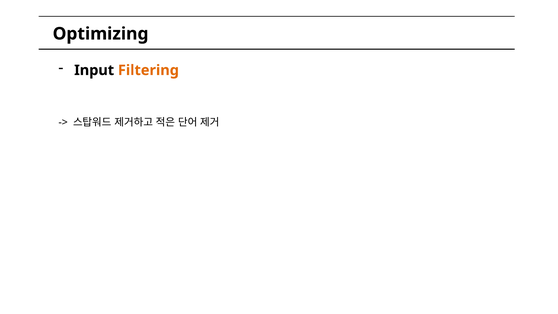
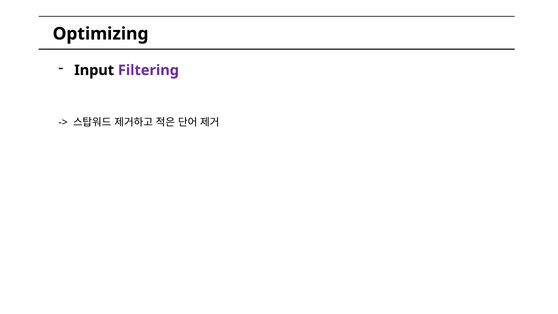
Filtering colour: orange -> purple
